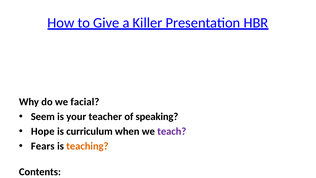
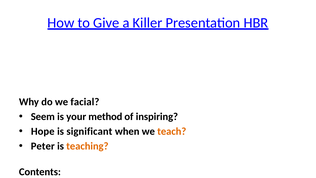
your teacher: teacher -> method
speaking: speaking -> inspiring
curriculum: curriculum -> significant
teach colour: purple -> orange
Fears: Fears -> Peter
